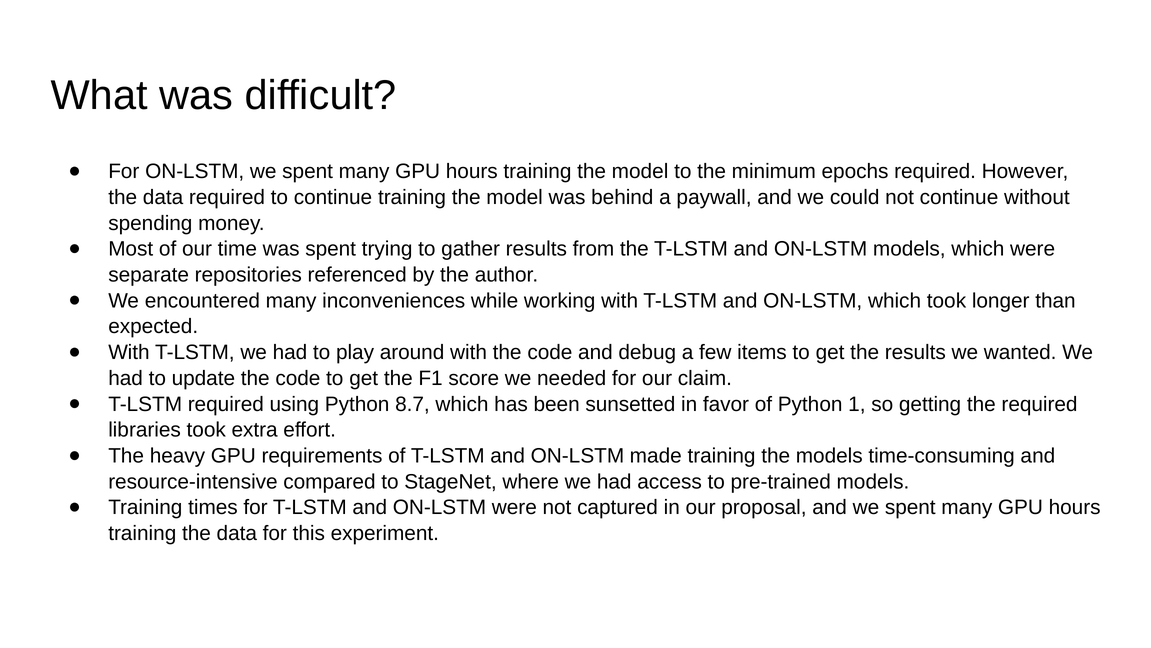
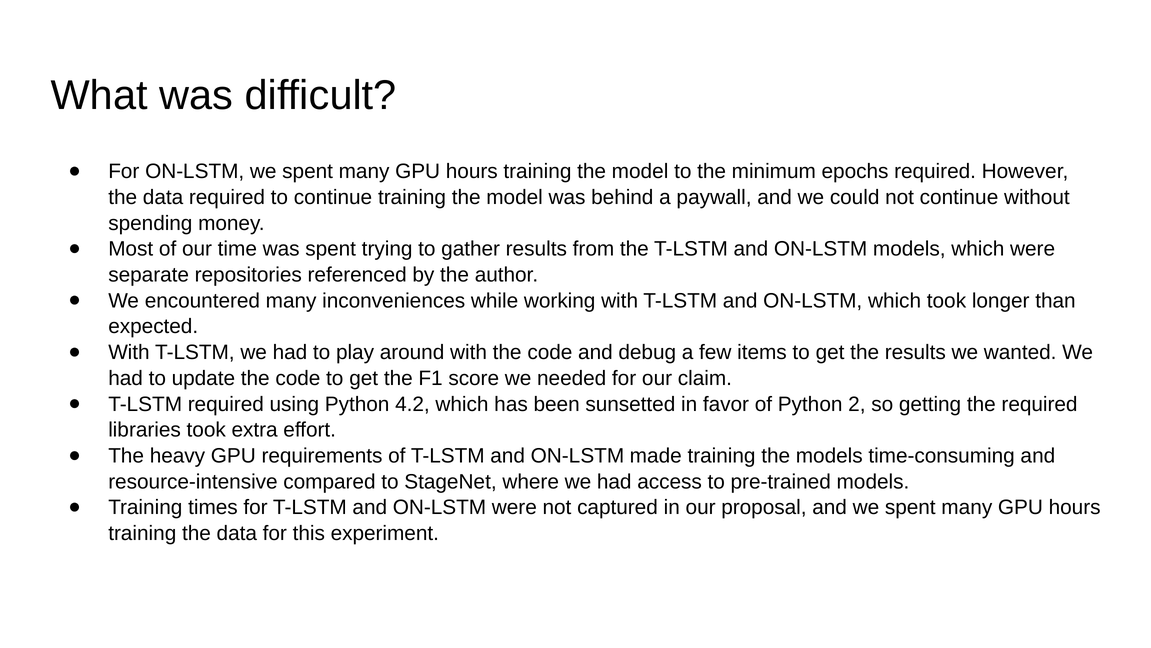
8.7: 8.7 -> 4.2
1: 1 -> 2
